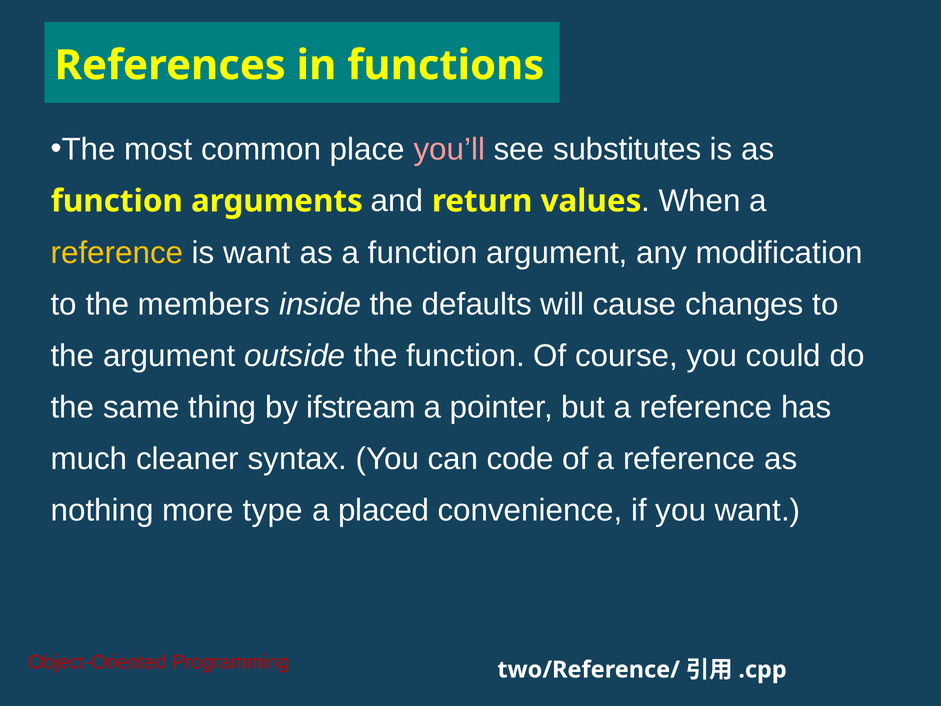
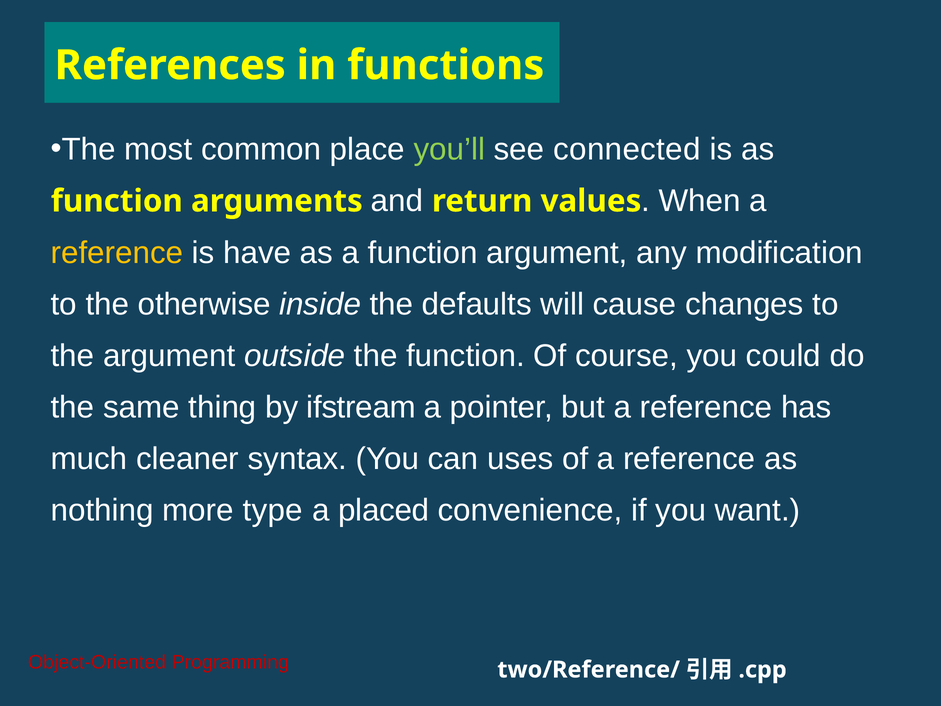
you’ll colour: pink -> light green
substitutes: substitutes -> connected
is want: want -> have
members: members -> otherwise
code: code -> uses
